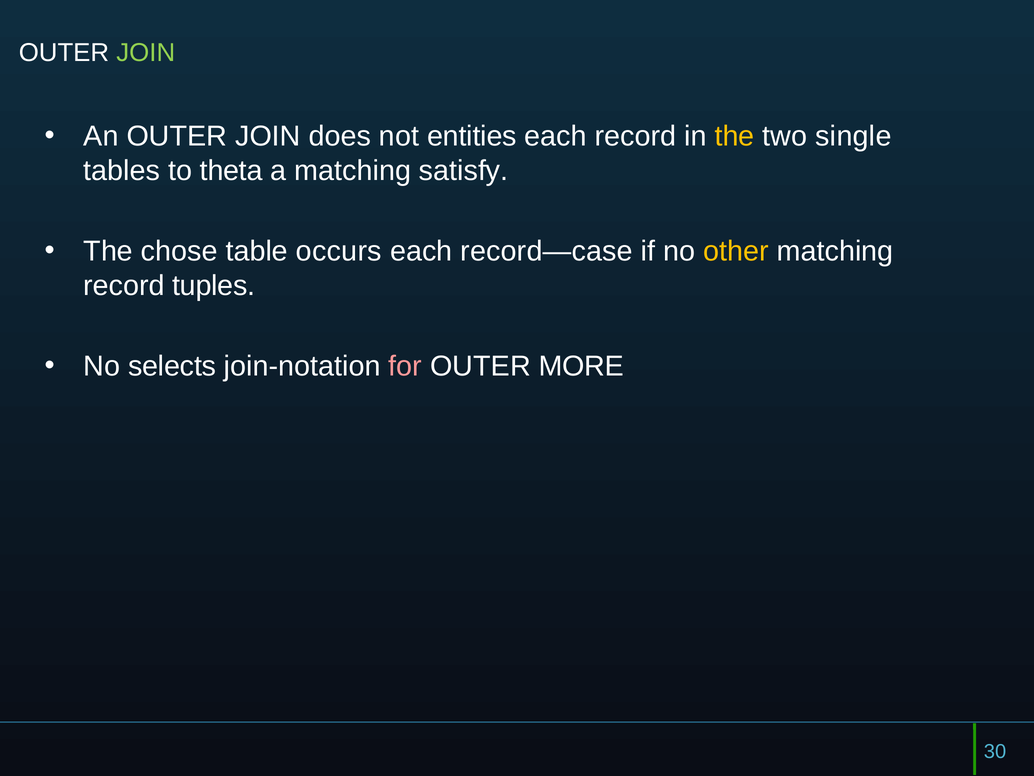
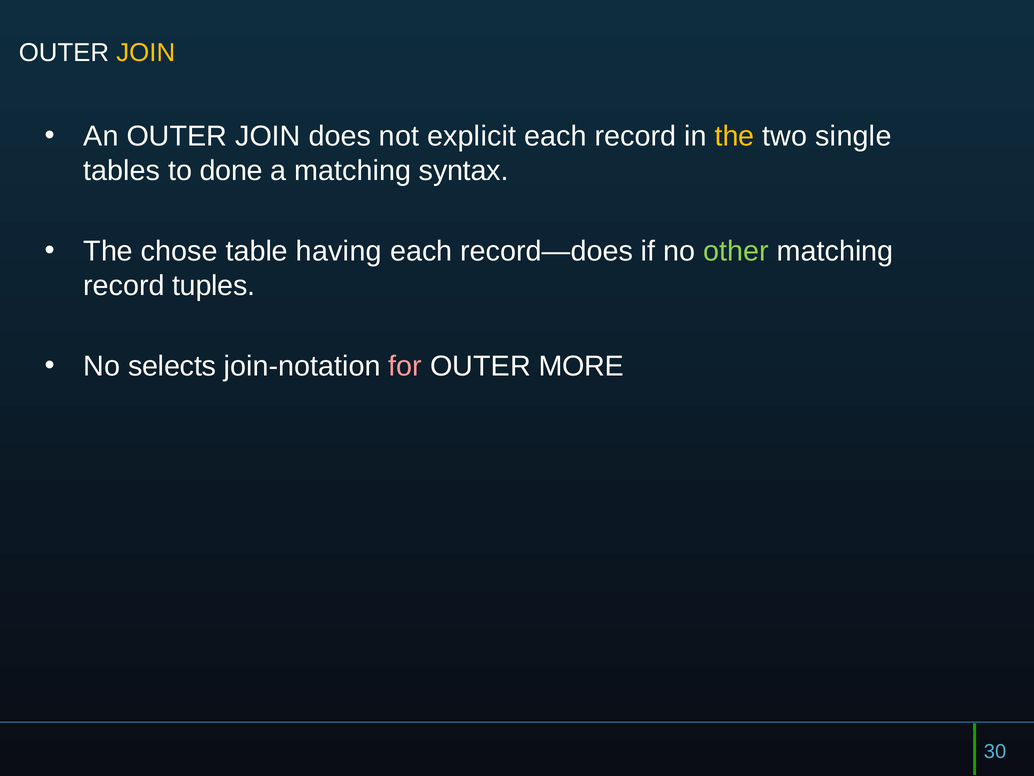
JOIN at (146, 53) colour: light green -> yellow
entities: entities -> explicit
theta: theta -> done
satisfy: satisfy -> syntax
occurs: occurs -> having
record—case: record—case -> record—does
other colour: yellow -> light green
